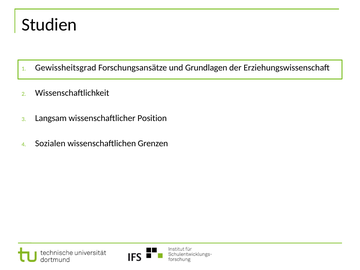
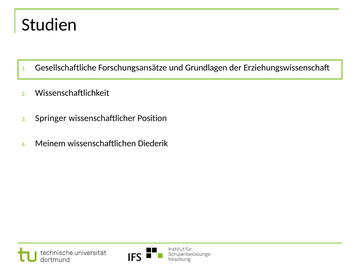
Gewissheitsgrad: Gewissheitsgrad -> Gesellschaftliche
Langsam: Langsam -> Springer
Sozialen: Sozialen -> Meinem
Grenzen: Grenzen -> Diederik
